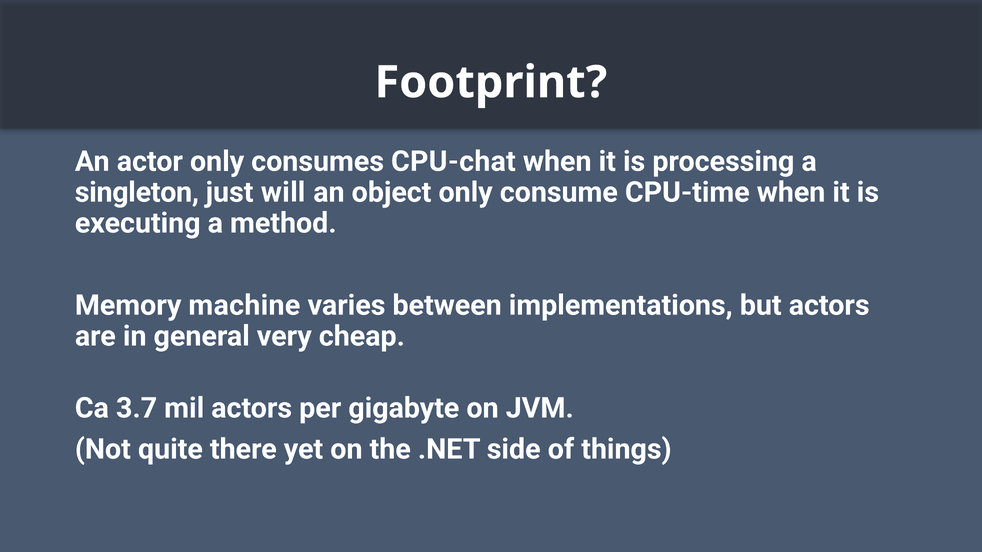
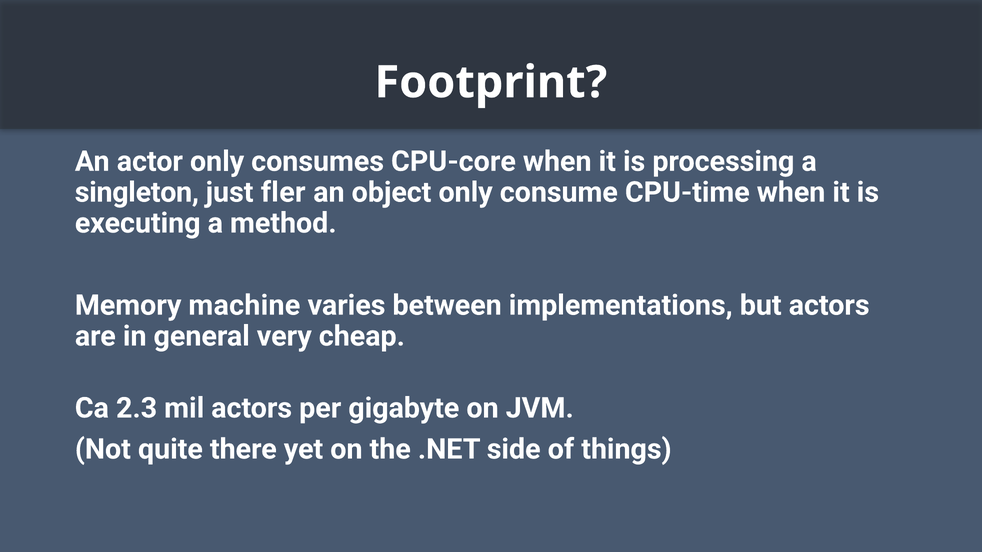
CPU-chat: CPU-chat -> CPU-core
will: will -> fler
3.7: 3.7 -> 2.3
